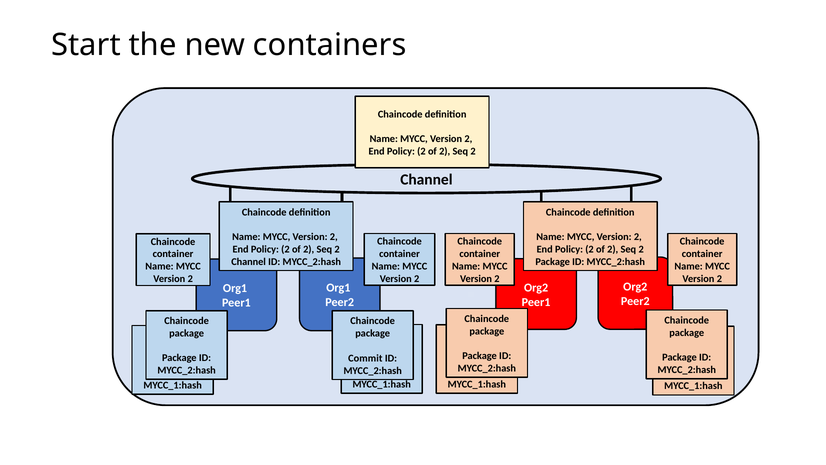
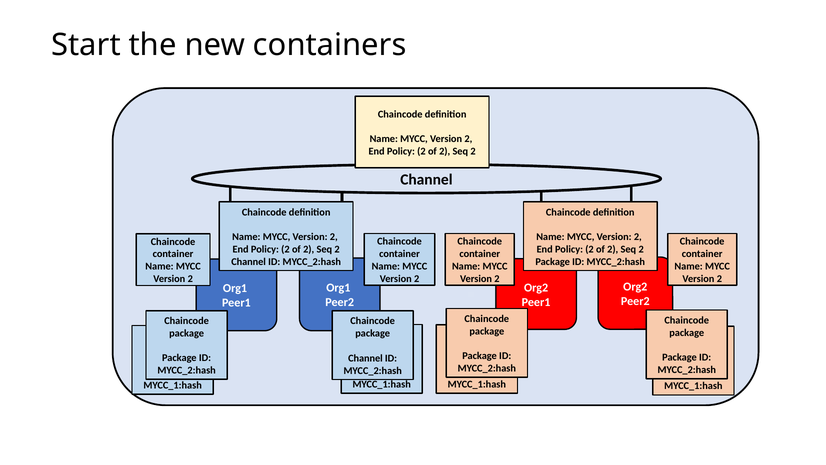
Commit at (365, 358): Commit -> Channel
